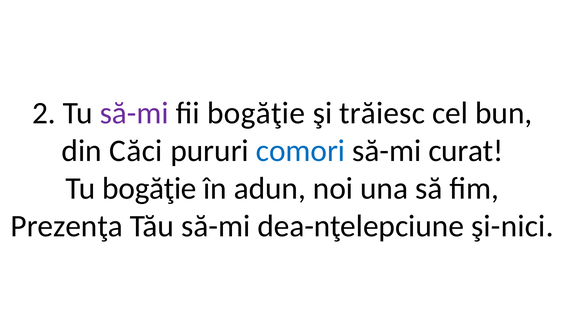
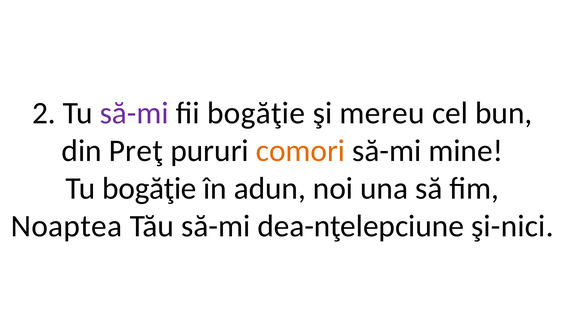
trăiesc: trăiesc -> mereu
Căci: Căci -> Preţ
comori colour: blue -> orange
curat: curat -> mine
Prezenţa: Prezenţa -> Noaptea
